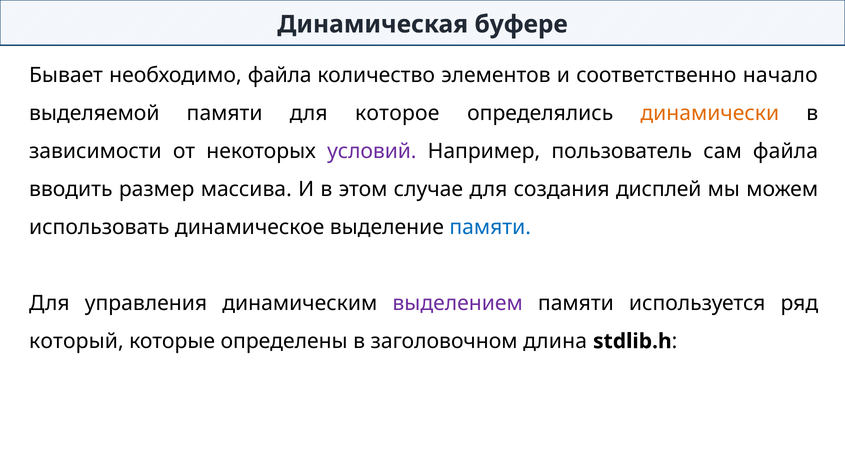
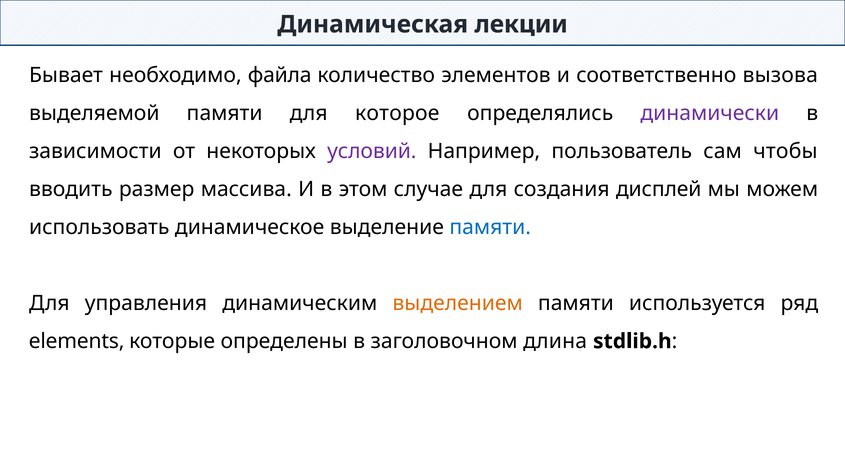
буфере: буфере -> лекции
начало: начало -> вызова
динамически colour: orange -> purple
сам файла: файла -> чтобы
выделением colour: purple -> orange
который: который -> elements
